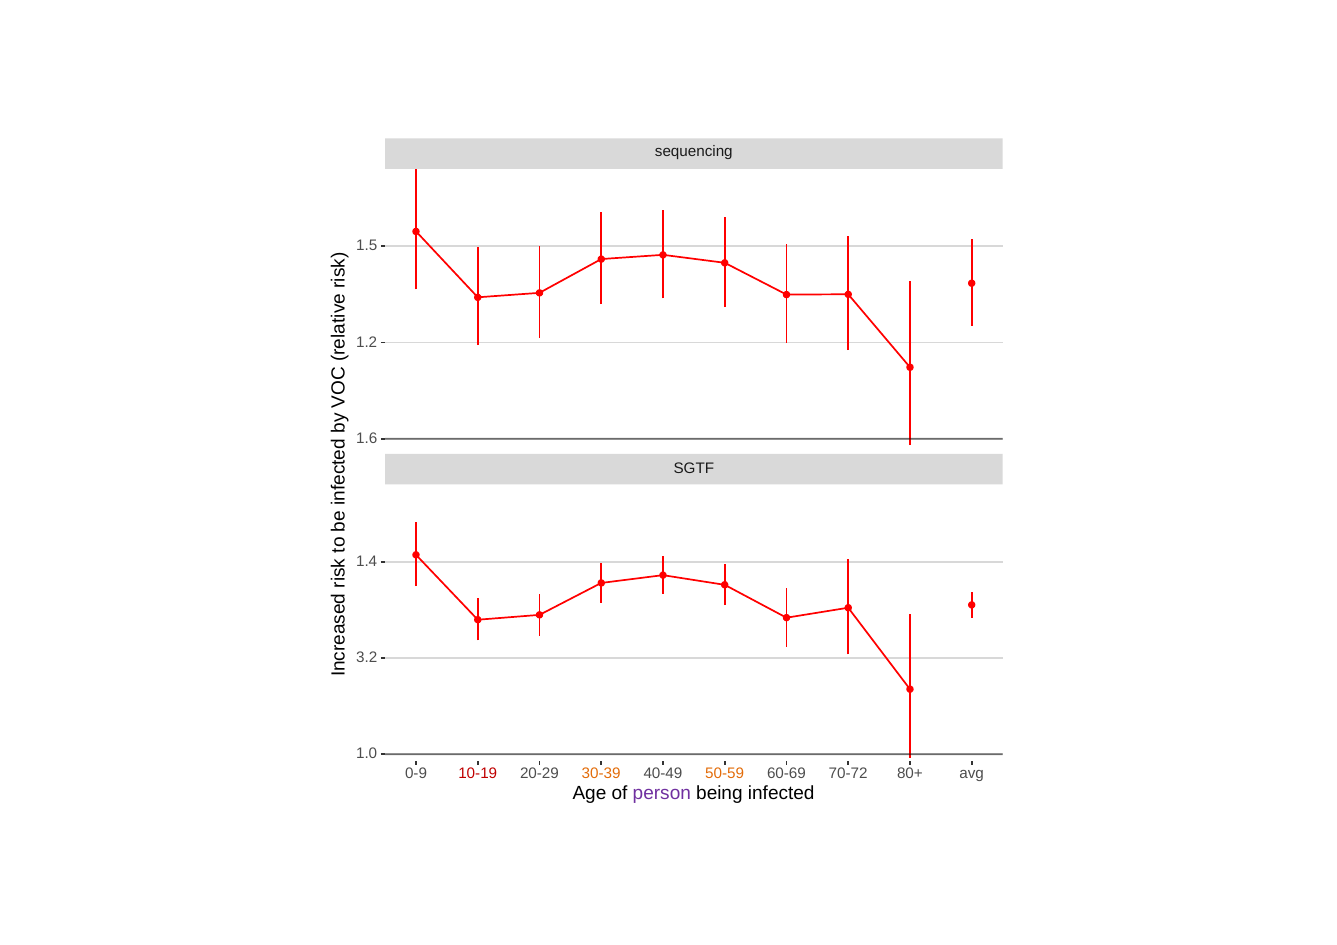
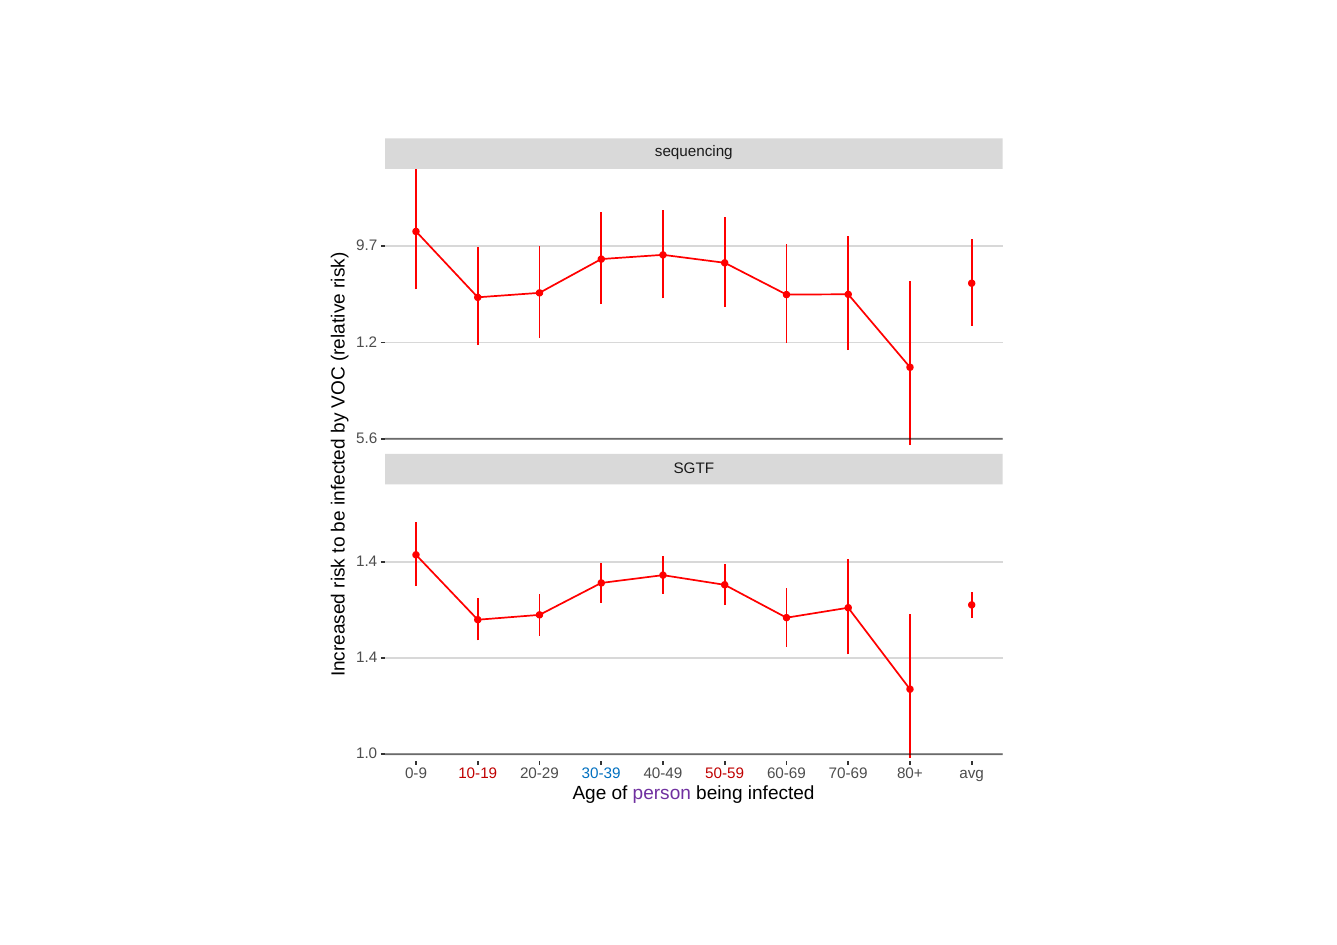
1.5: 1.5 -> 9.7
1.6: 1.6 -> 5.6
3.2 at (367, 658): 3.2 -> 1.4
30-39 colour: orange -> blue
50-59 colour: orange -> red
70-72: 70-72 -> 70-69
